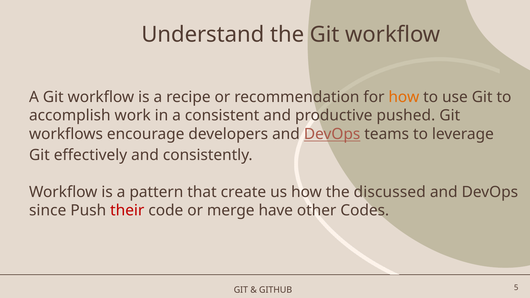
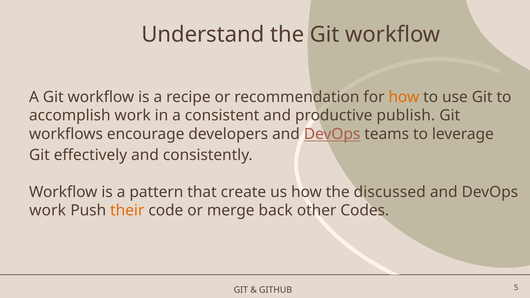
pushed: pushed -> publish
since at (48, 211): since -> work
their colour: red -> orange
have: have -> back
